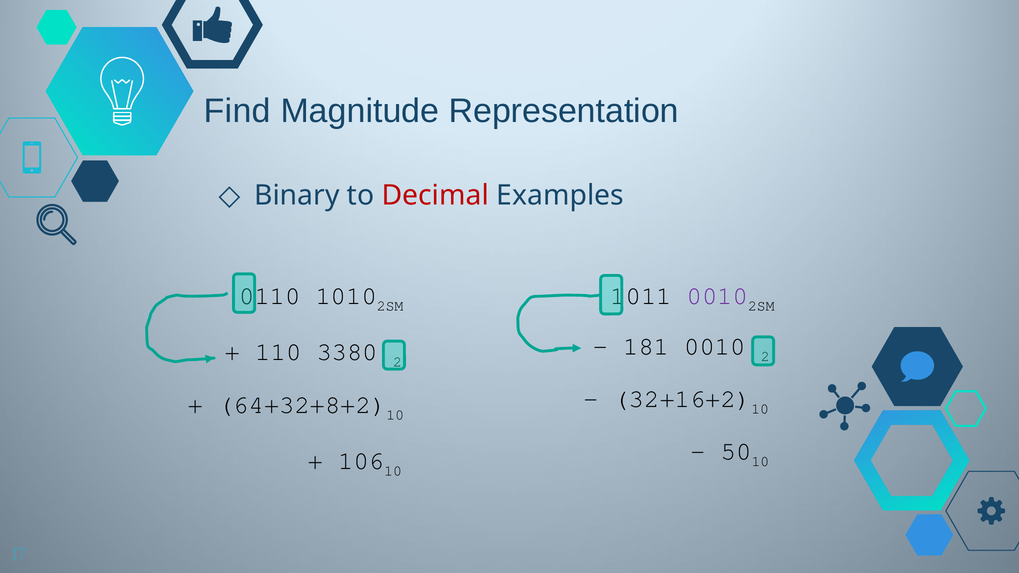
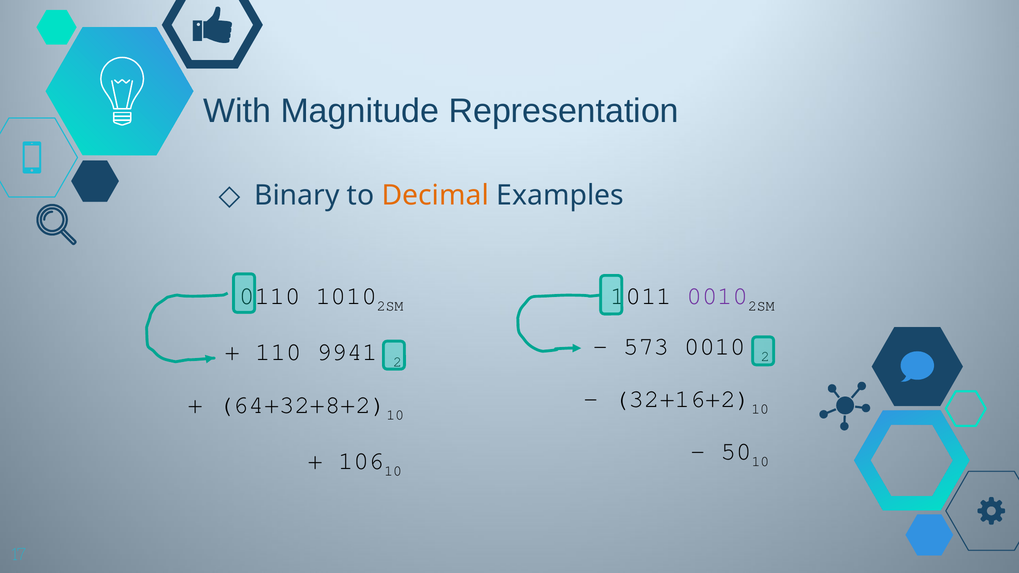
Find: Find -> With
Decimal colour: red -> orange
181: 181 -> 573
3380: 3380 -> 9941
